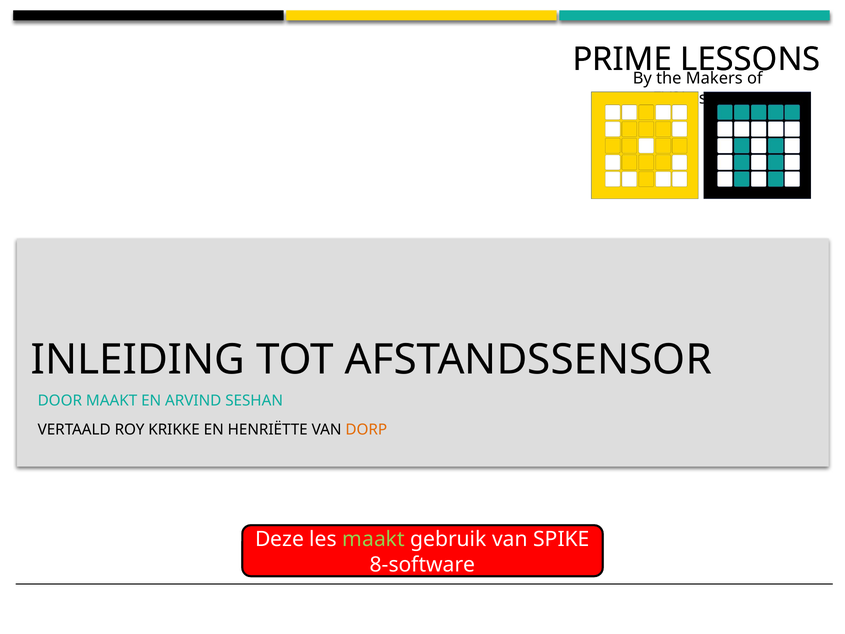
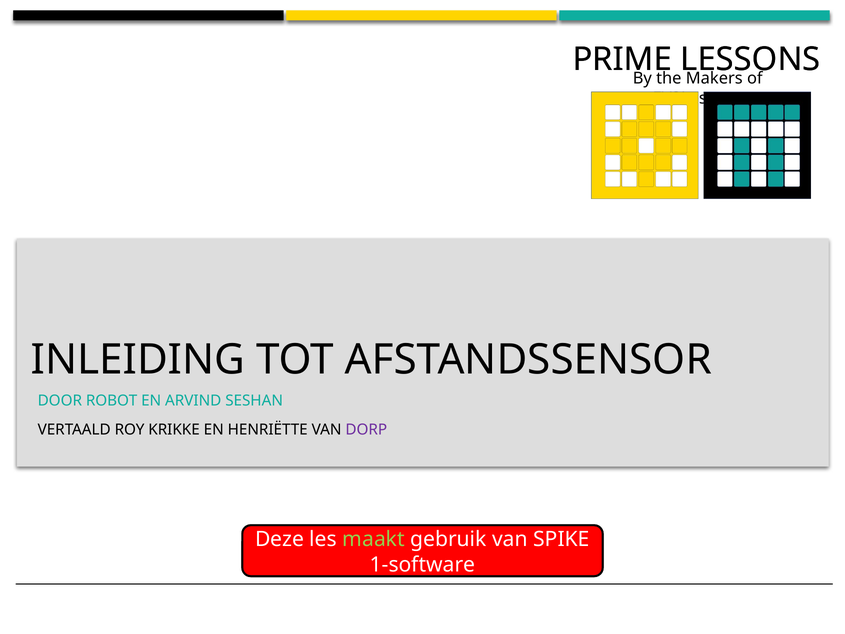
DOOR MAAKT: MAAKT -> ROBOT
DORP colour: orange -> purple
8-software: 8-software -> 1-software
